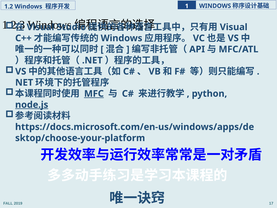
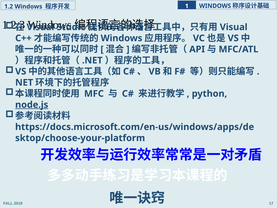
MFC underline: present -> none
